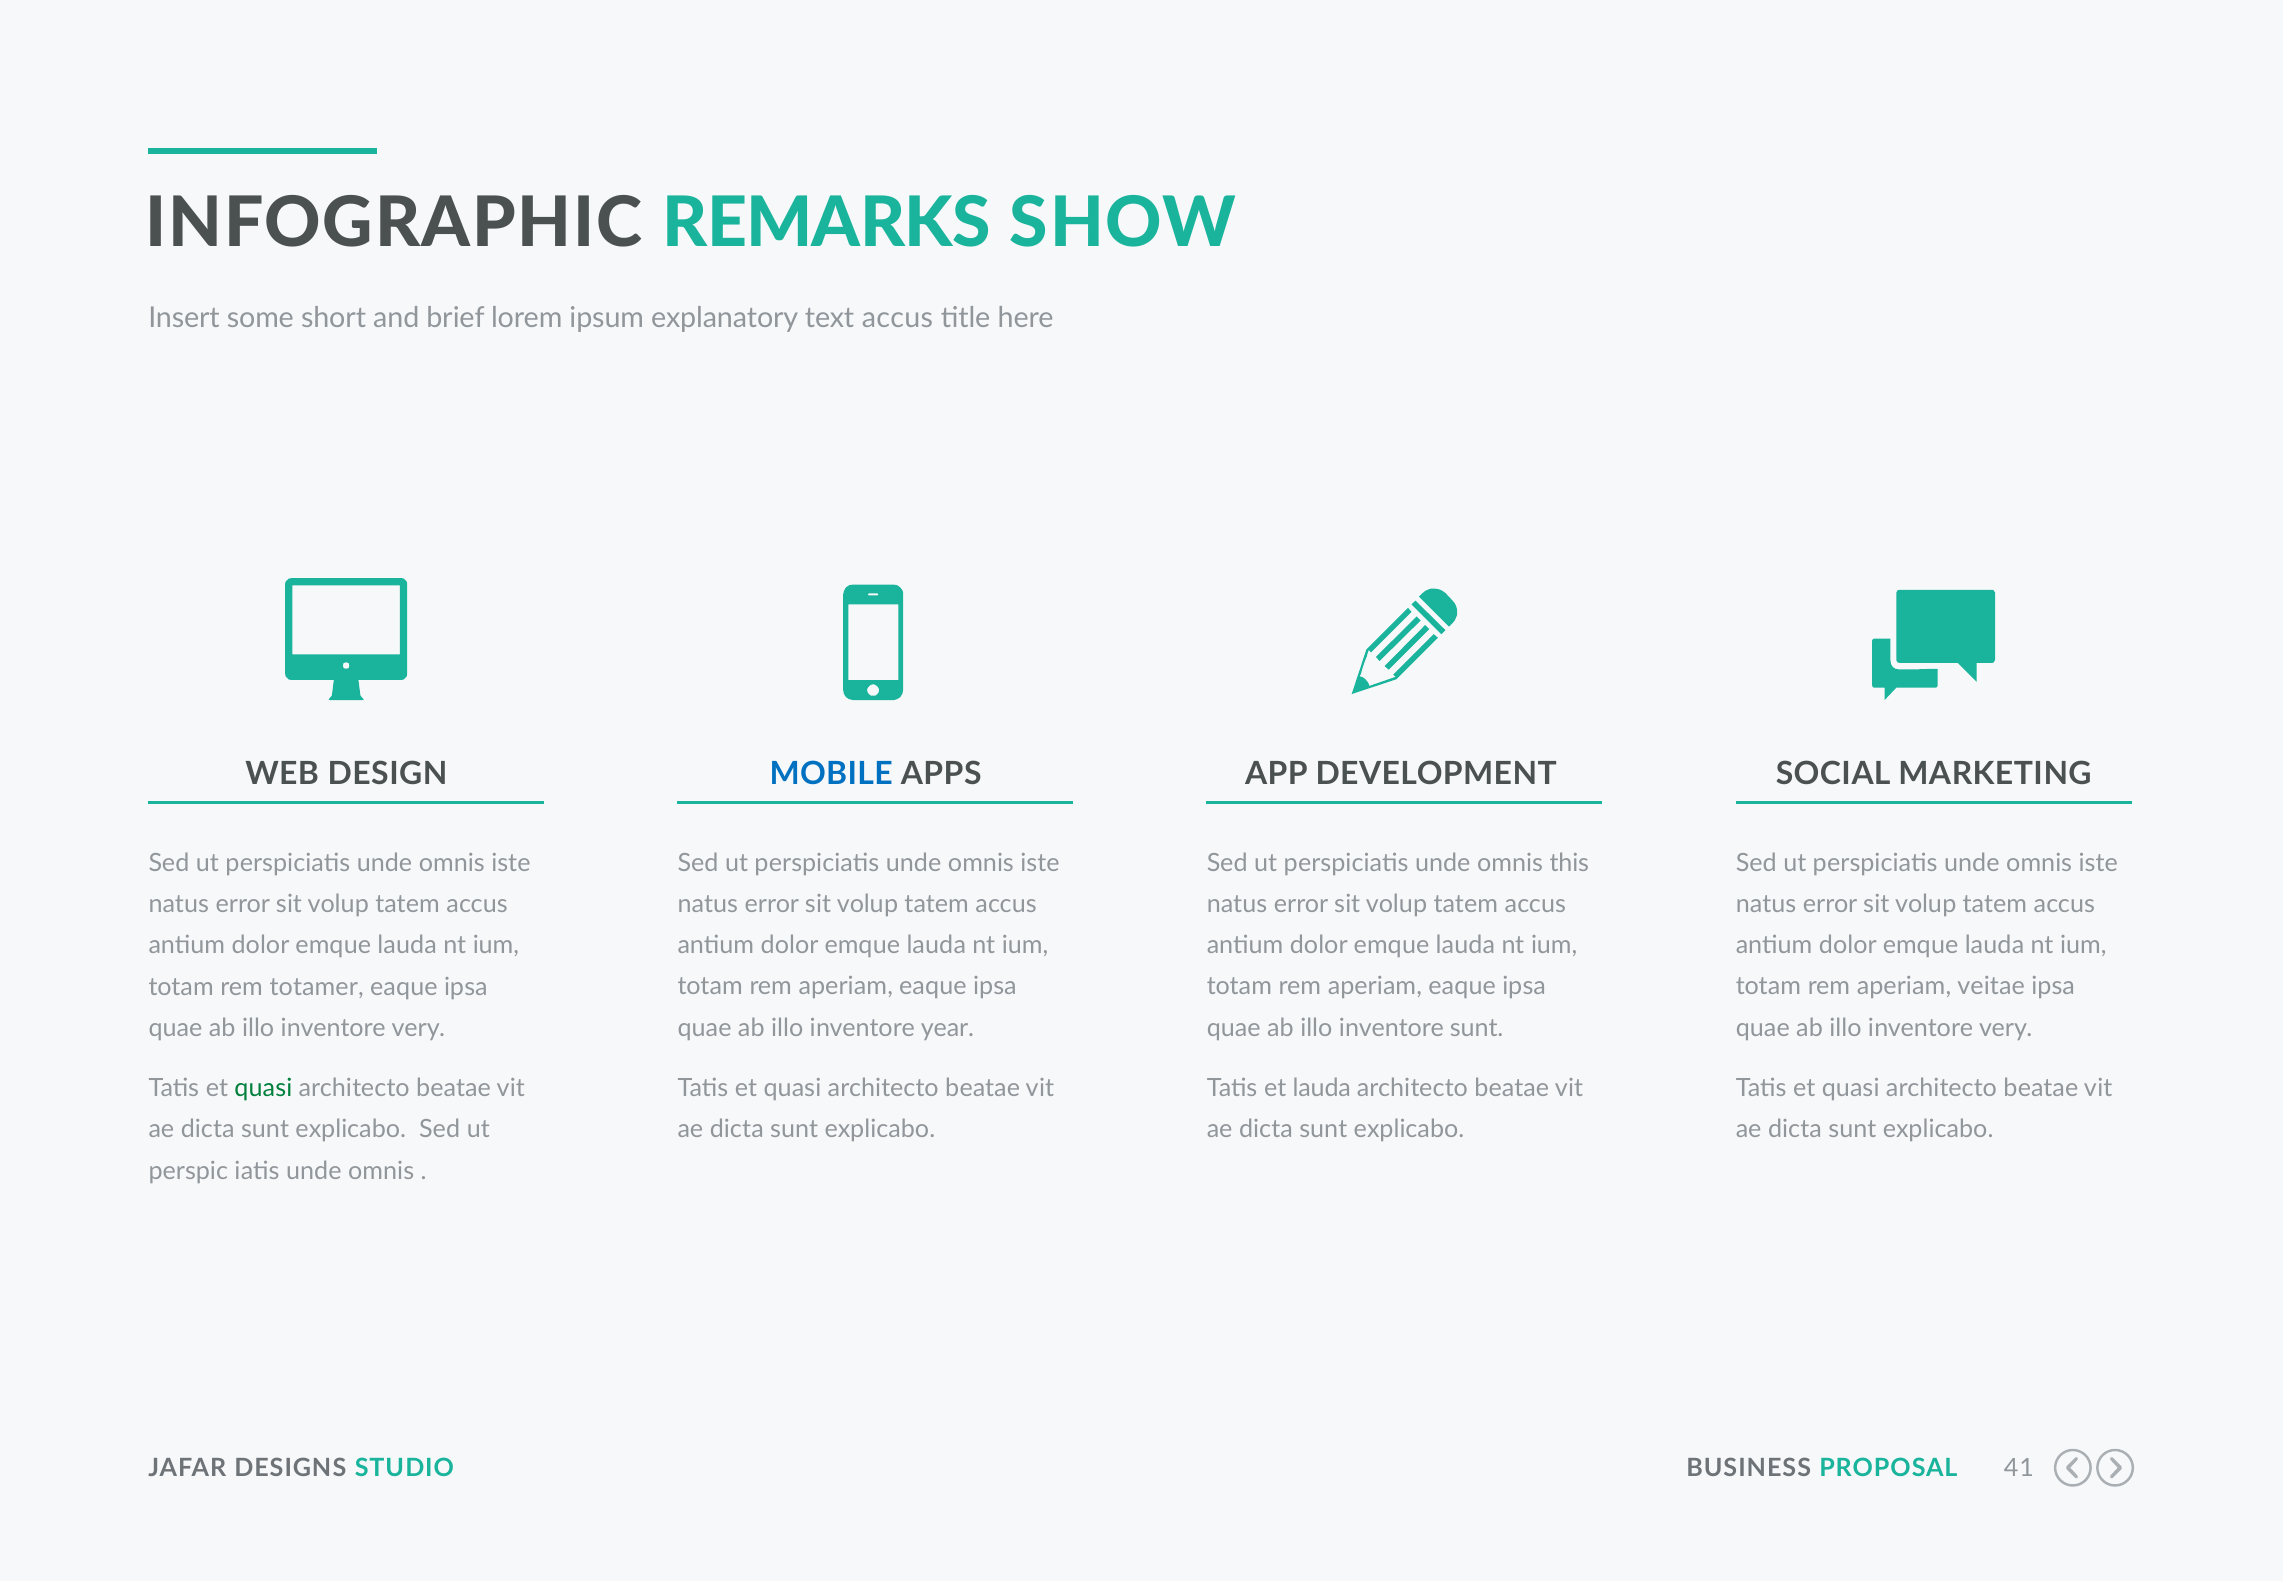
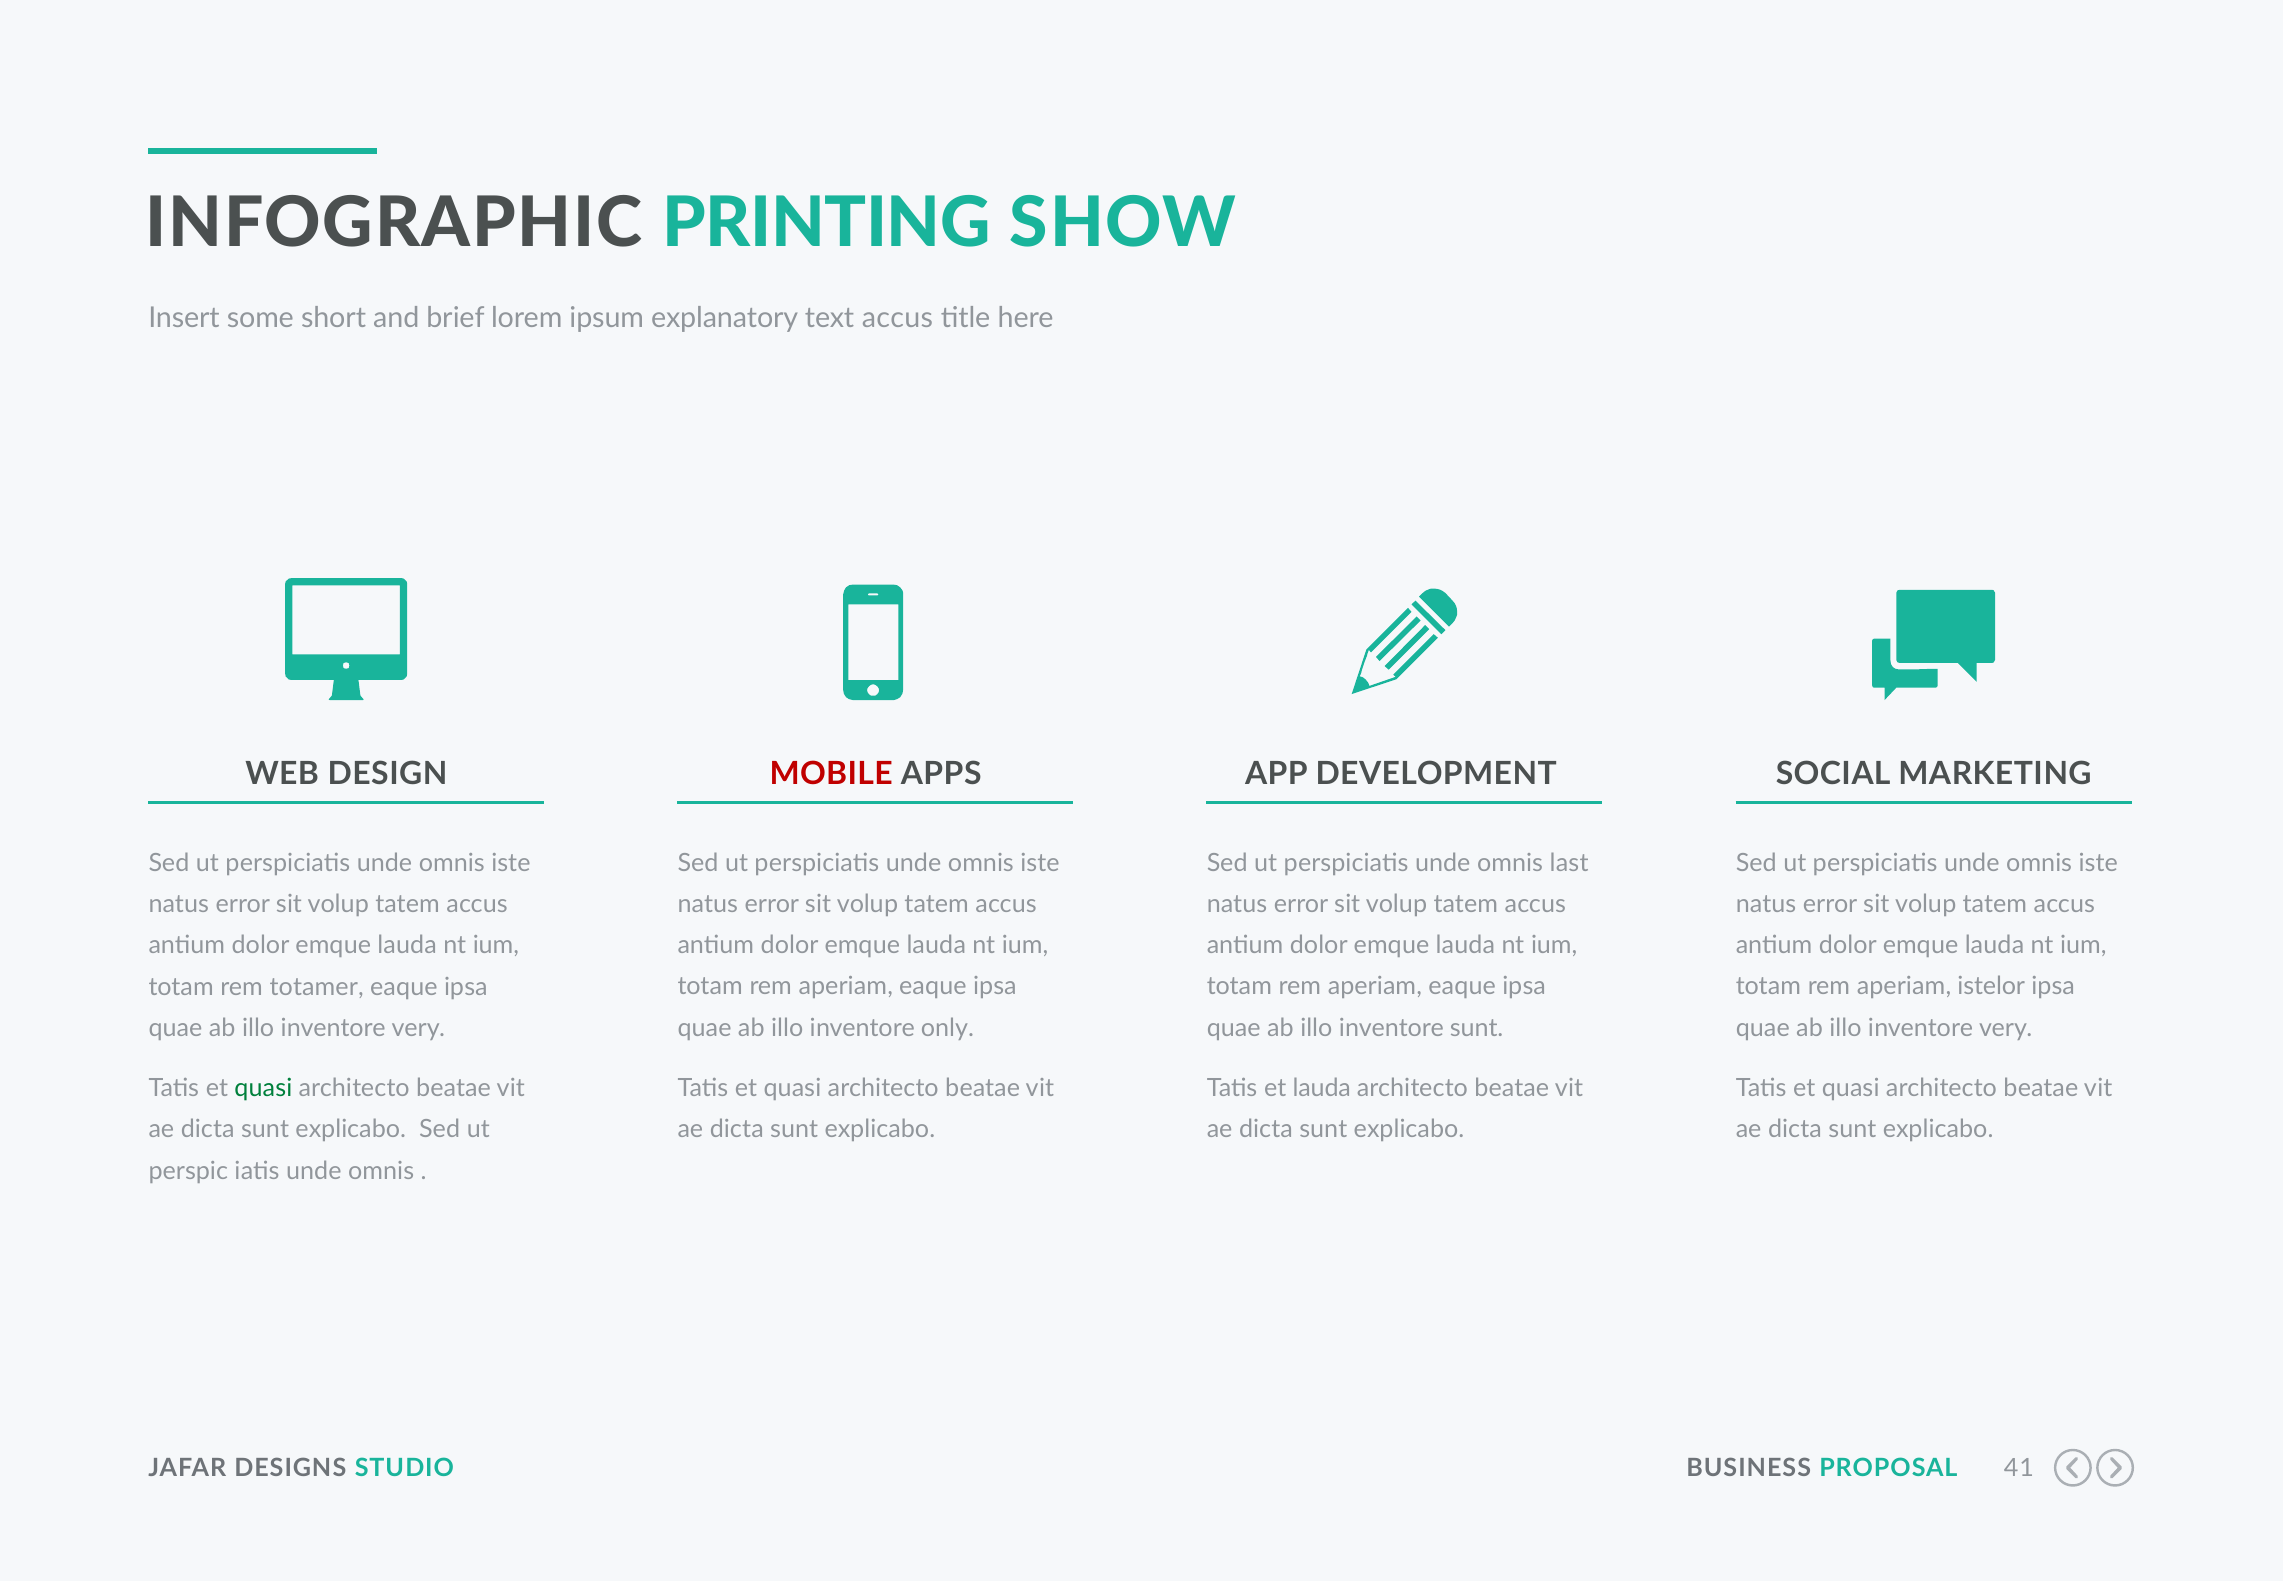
REMARKS: REMARKS -> PRINTING
MOBILE colour: blue -> red
this: this -> last
veitae: veitae -> istelor
year: year -> only
